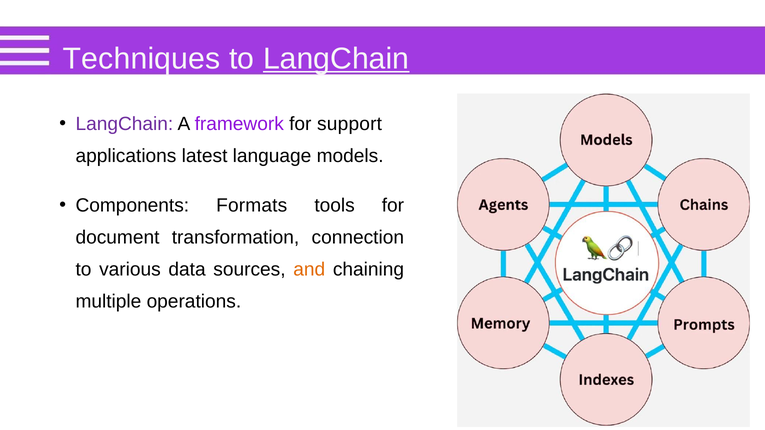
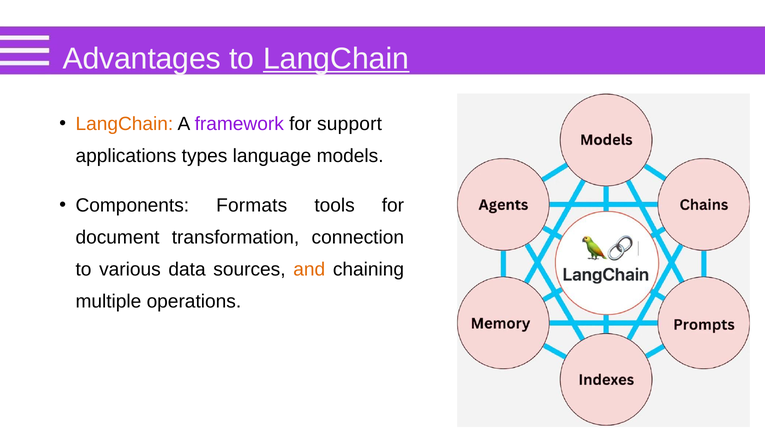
Techniques: Techniques -> Advantages
LangChain at (124, 124) colour: purple -> orange
latest: latest -> types
